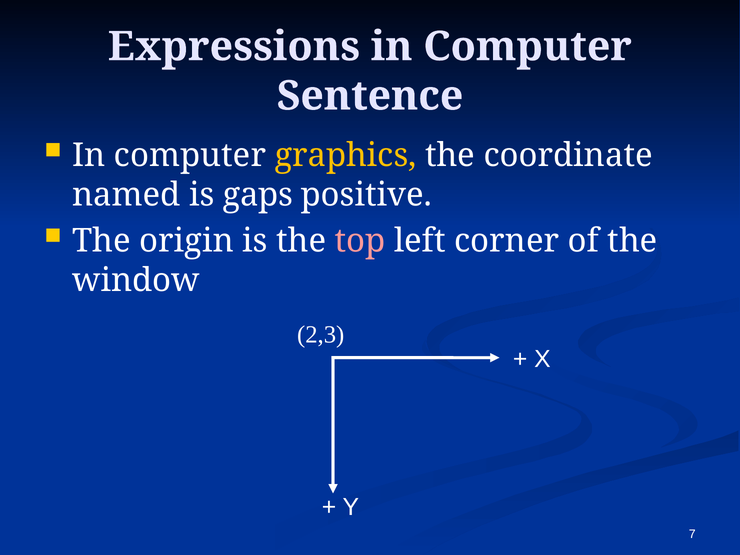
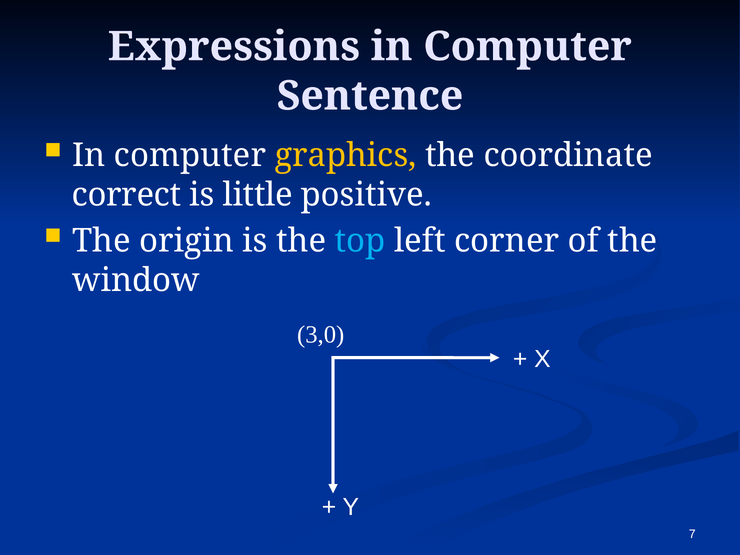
named: named -> correct
gaps: gaps -> little
top colour: pink -> light blue
2,3: 2,3 -> 3,0
